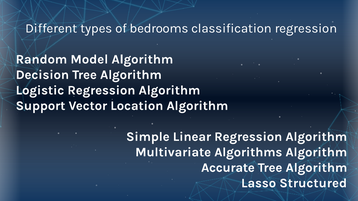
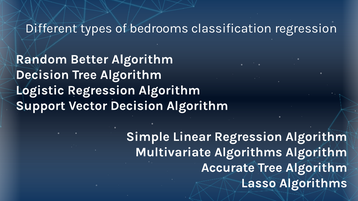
Model: Model -> Better
Vector Location: Location -> Decision
Lasso Structured: Structured -> Algorithms
